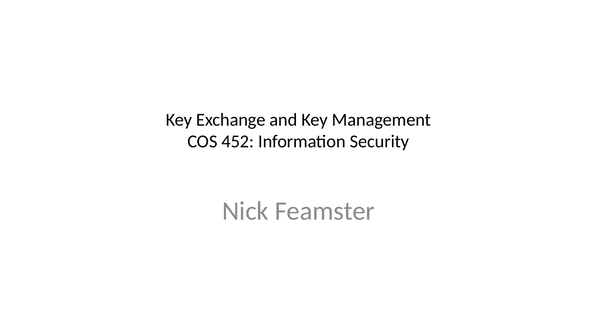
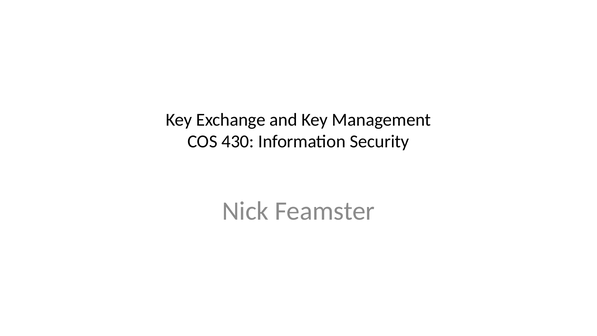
452: 452 -> 430
